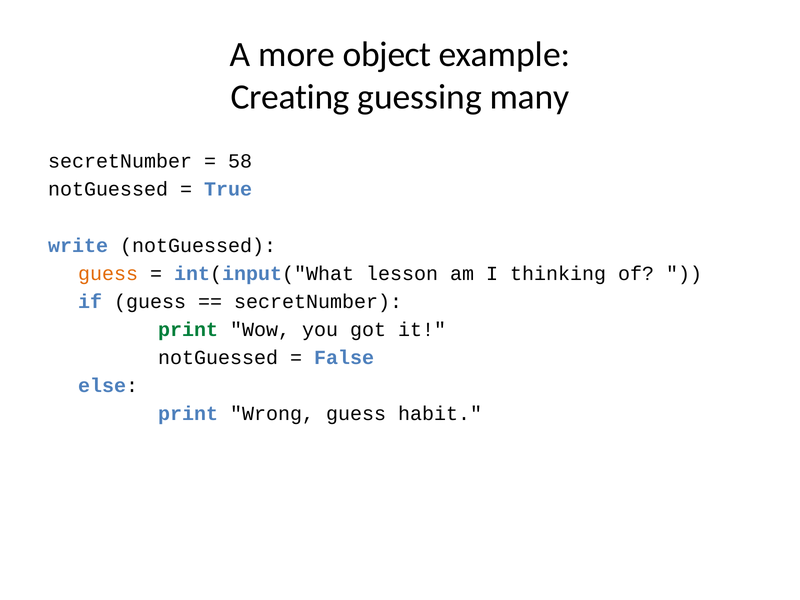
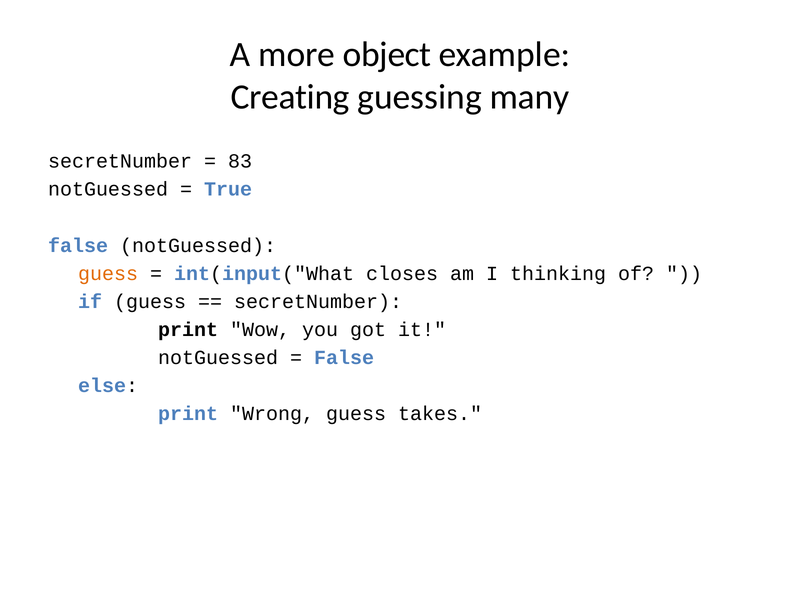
58: 58 -> 83
write at (78, 245): write -> false
lesson: lesson -> closes
print at (188, 329) colour: green -> black
habit: habit -> takes
